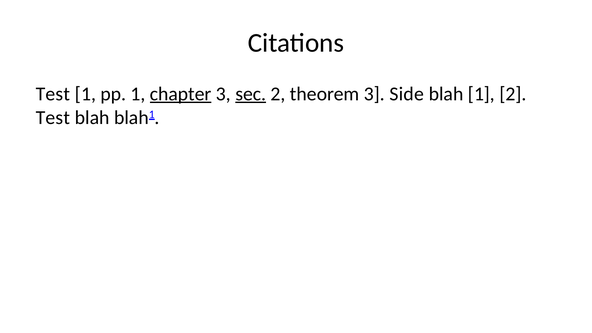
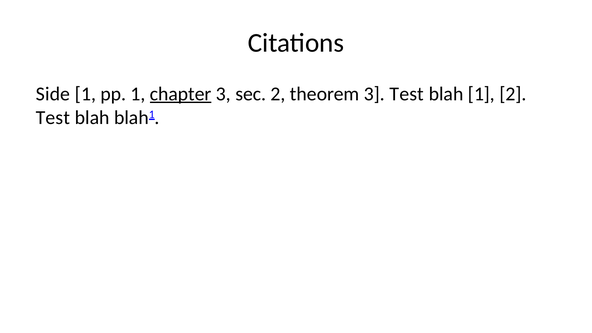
Test at (53, 94): Test -> Side
sec underline: present -> none
3 Side: Side -> Test
